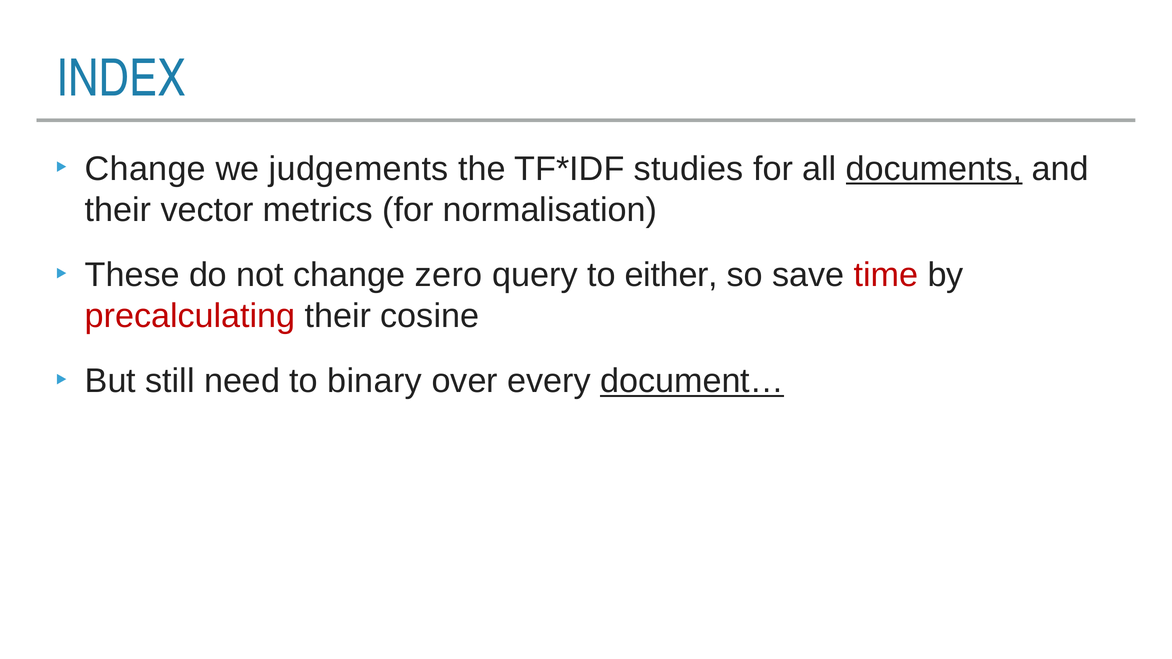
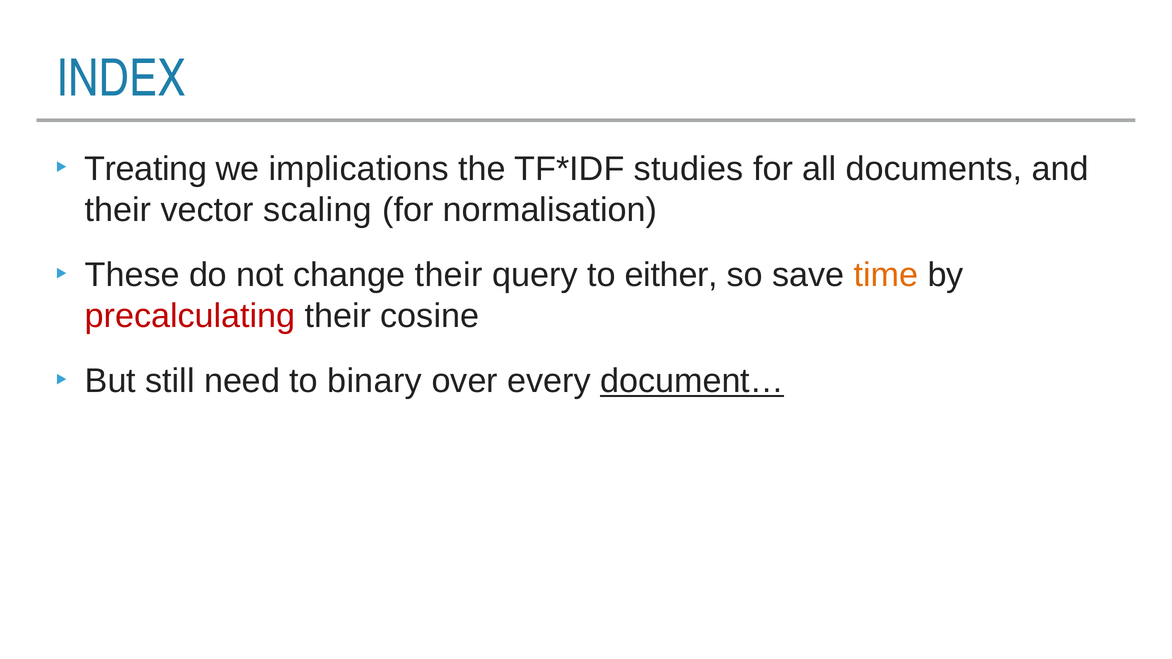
Change at (145, 169): Change -> Treating
judgements: judgements -> implications
documents underline: present -> none
metrics: metrics -> scaling
change zero: zero -> their
time colour: red -> orange
